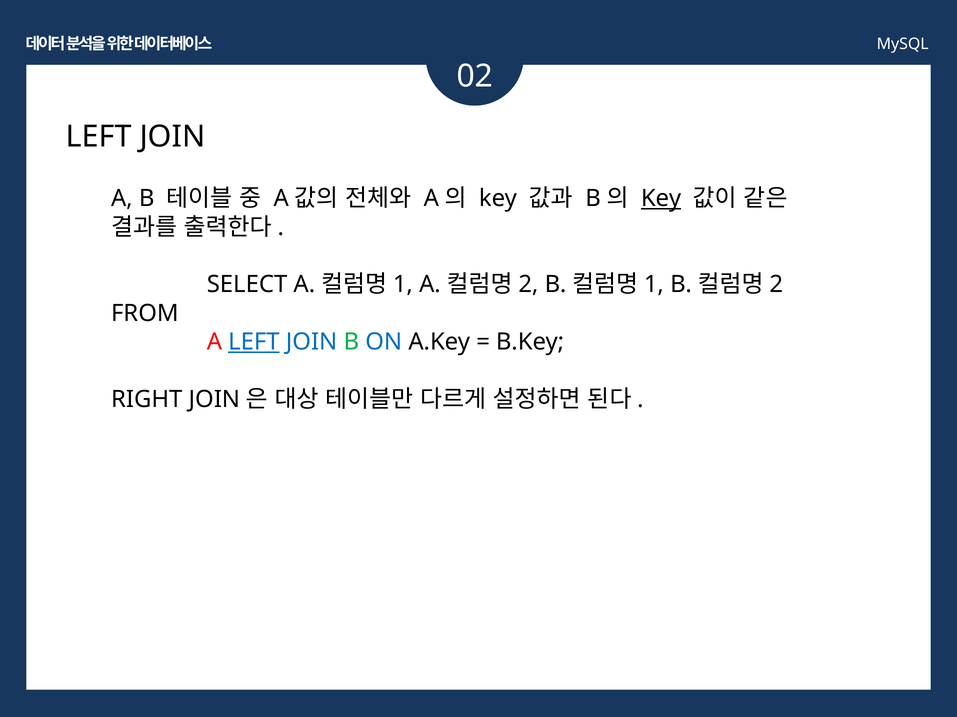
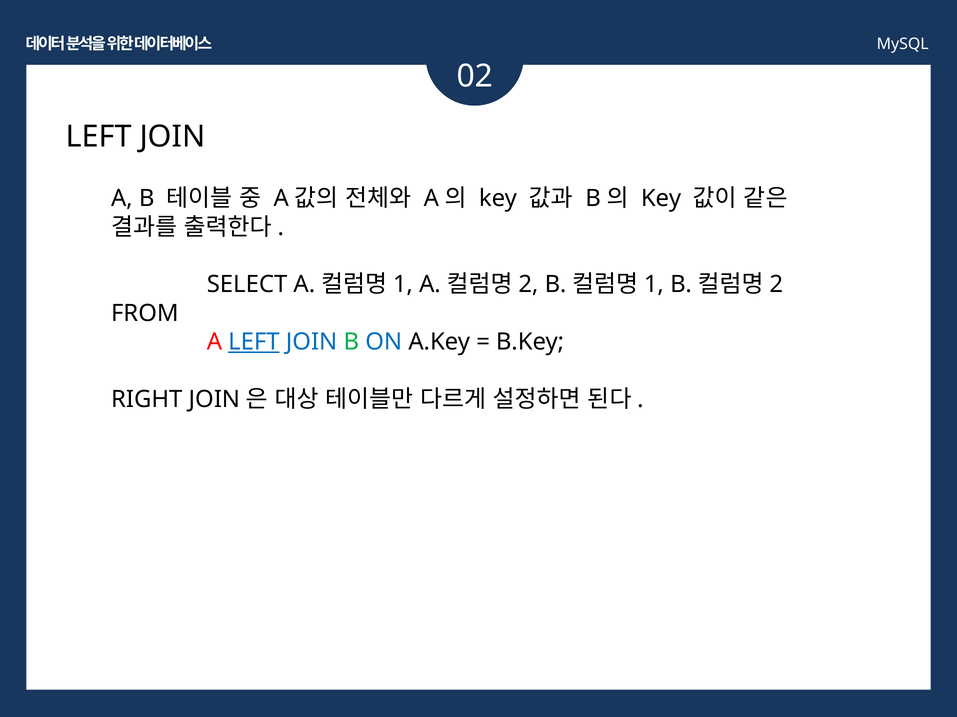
Key at (661, 199) underline: present -> none
